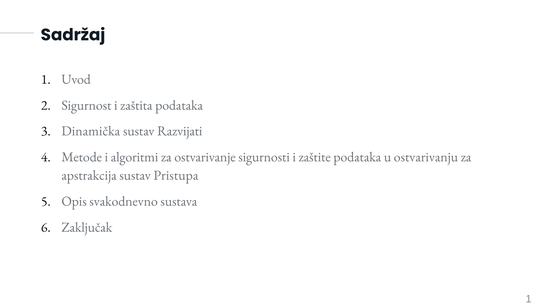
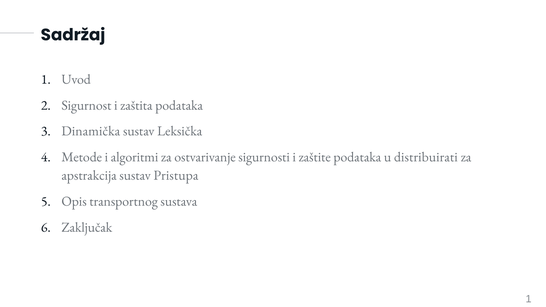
Razvijati: Razvijati -> Leksička
ostvarivanju: ostvarivanju -> distribuirati
svakodnevno: svakodnevno -> transportnog
